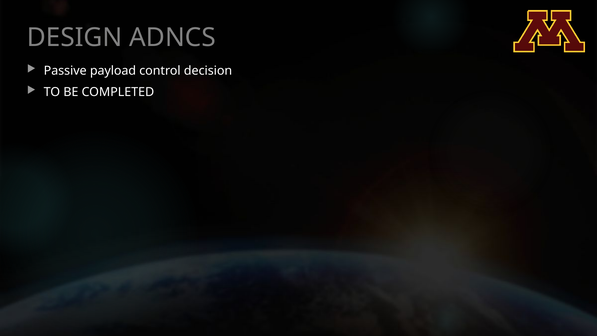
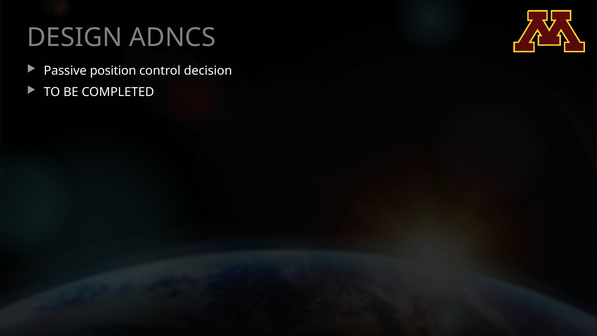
payload: payload -> position
